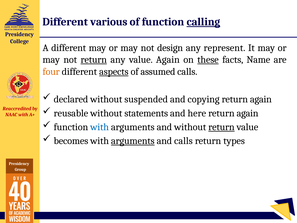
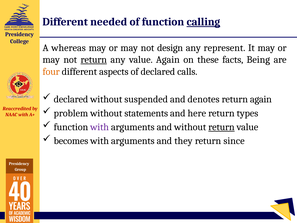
various: various -> needed
A different: different -> whereas
these underline: present -> none
Name: Name -> Being
aspects underline: present -> none
of assumed: assumed -> declared
copying: copying -> denotes
reusable: reusable -> problem
again at (248, 113): again -> types
with at (100, 127) colour: blue -> purple
arguments at (133, 141) underline: present -> none
and calls: calls -> they
types: types -> since
